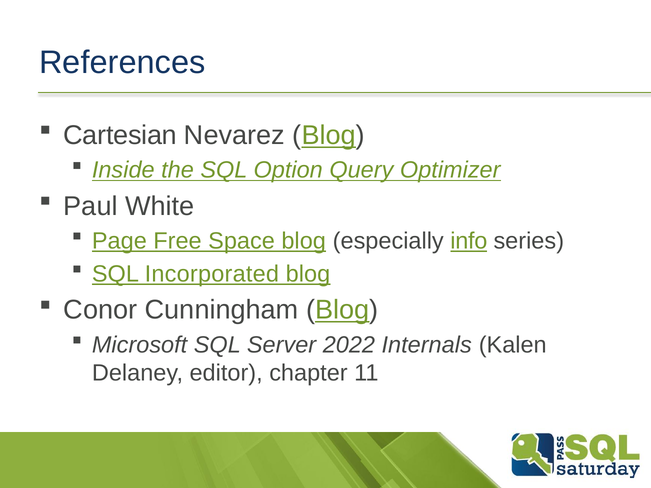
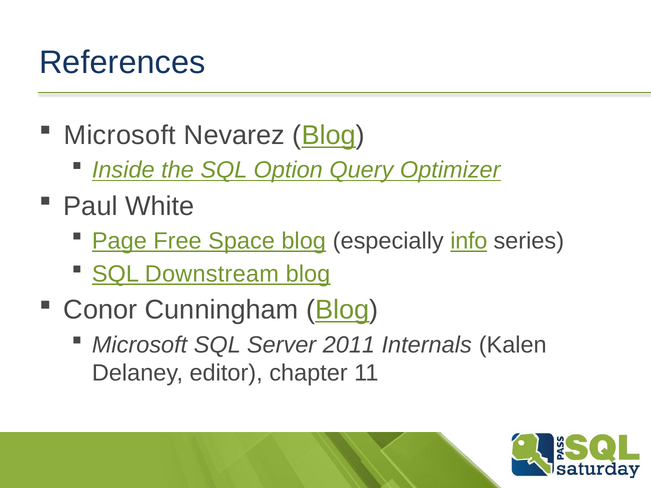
Cartesian at (120, 135): Cartesian -> Microsoft
Incorporated: Incorporated -> Downstream
2022: 2022 -> 2011
